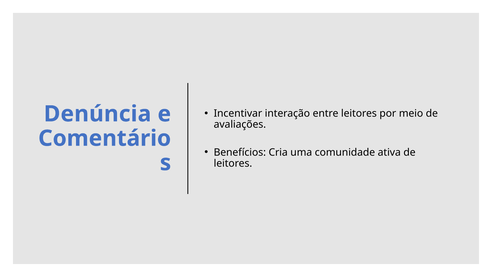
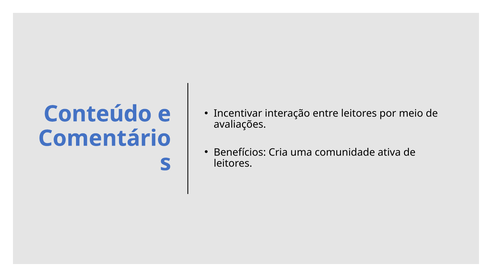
Denúncia: Denúncia -> Conteúdo
